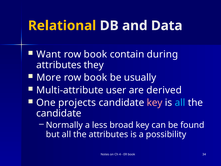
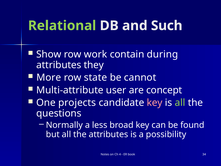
Relational colour: yellow -> light green
Data: Data -> Such
Want: Want -> Show
book at (95, 54): book -> work
book at (95, 77): book -> state
usually: usually -> cannot
derived: derived -> concept
all at (180, 103) colour: light blue -> light green
candidate at (59, 113): candidate -> questions
